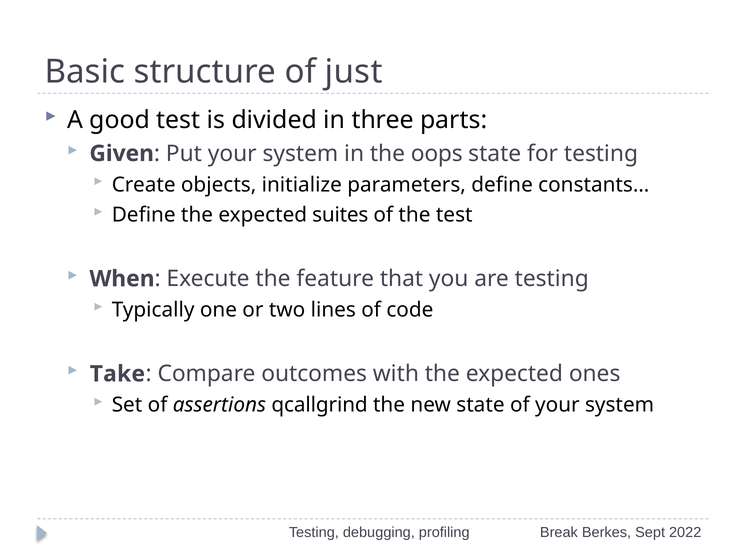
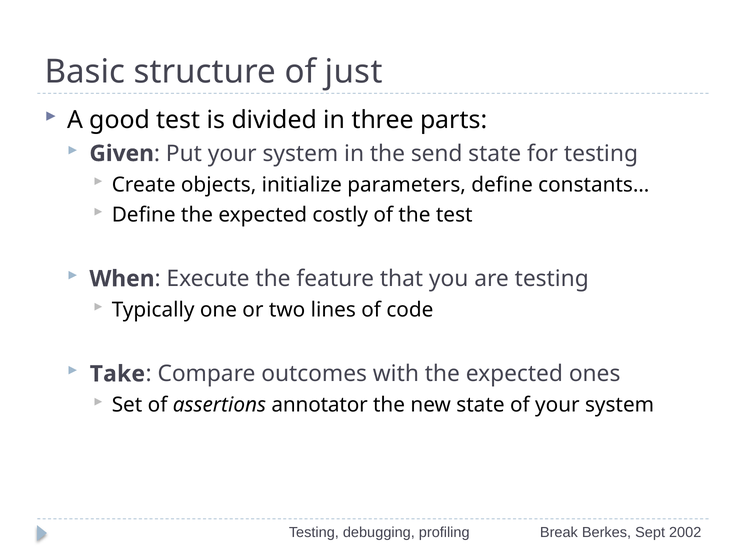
oops: oops -> send
suites: suites -> costly
qcallgrind: qcallgrind -> annotator
2022: 2022 -> 2002
